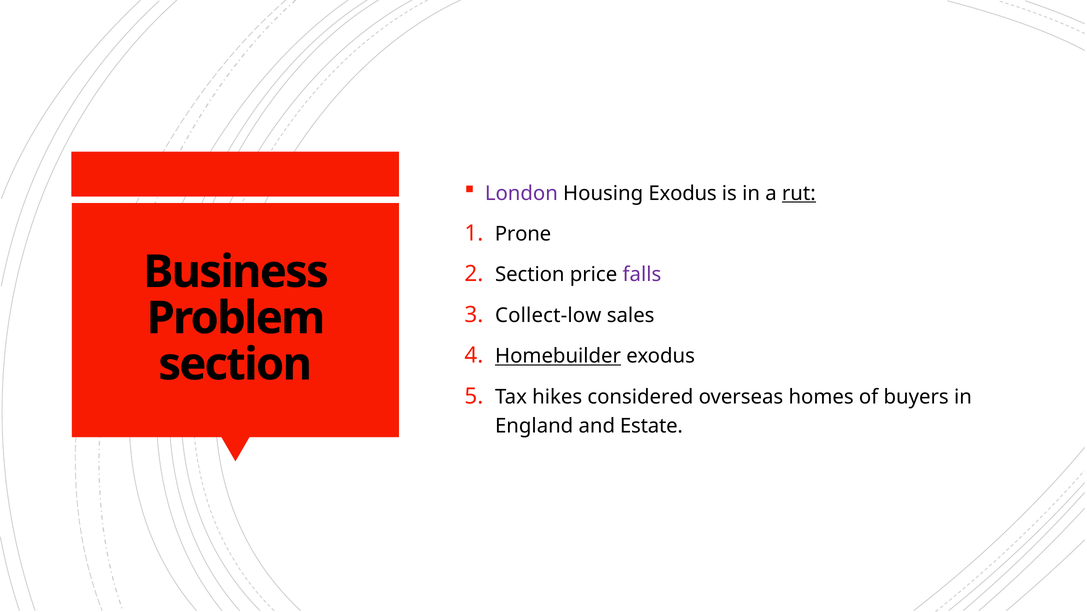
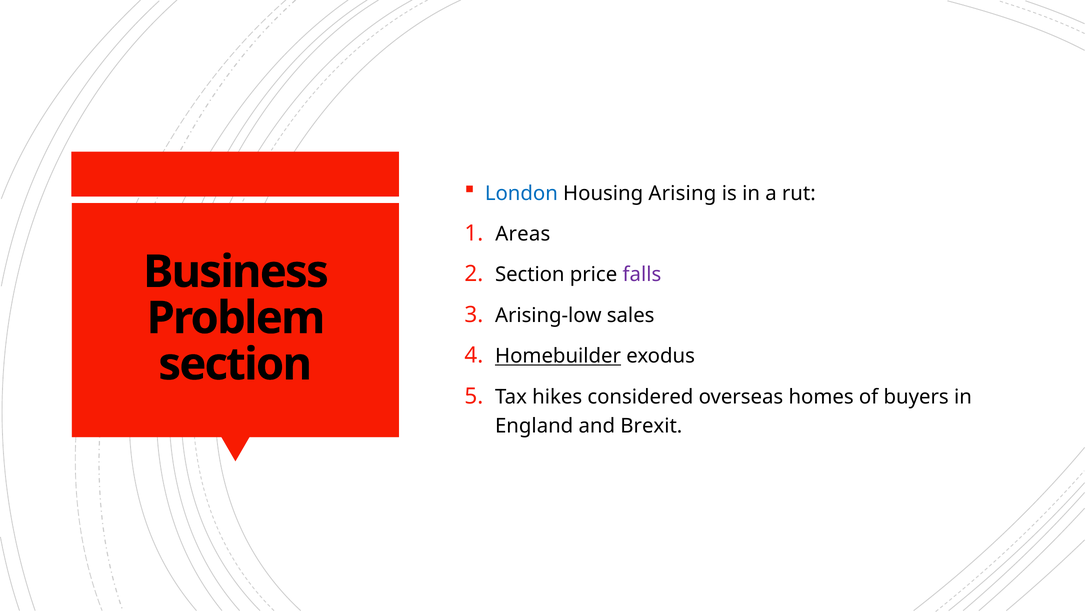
London colour: purple -> blue
Housing Exodus: Exodus -> Arising
rut underline: present -> none
Prone: Prone -> Areas
Collect-low: Collect-low -> Arising-low
Estate: Estate -> Brexit
